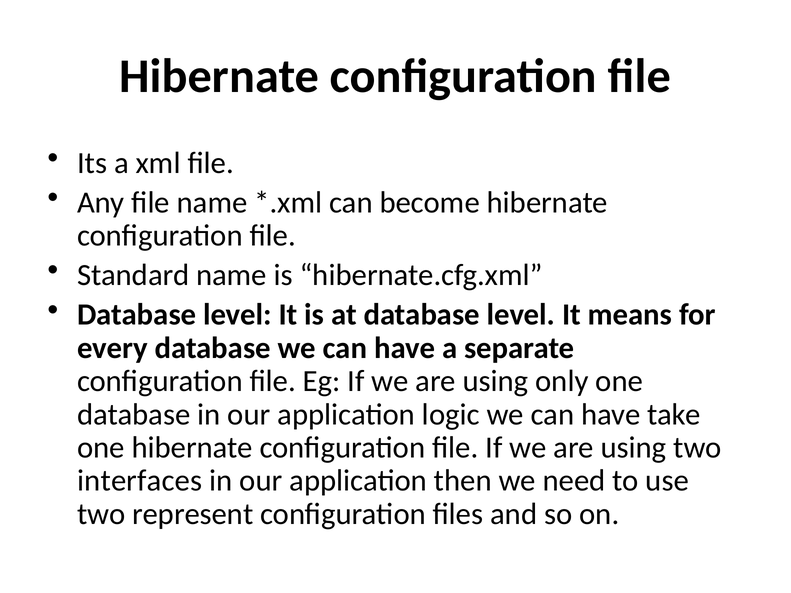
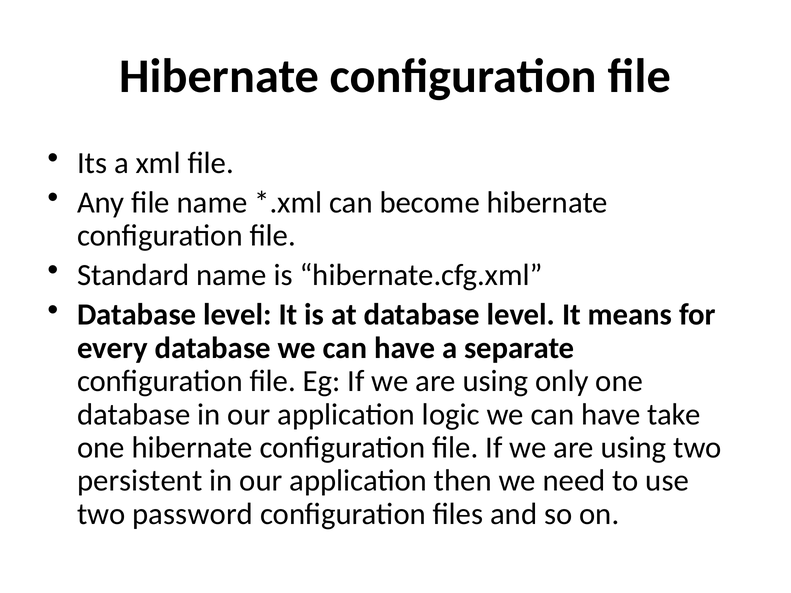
interfaces: interfaces -> persistent
represent: represent -> password
